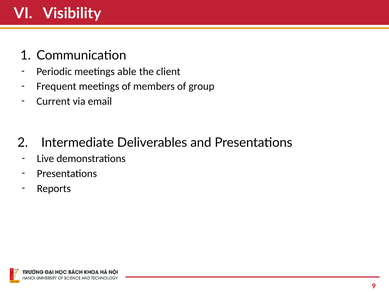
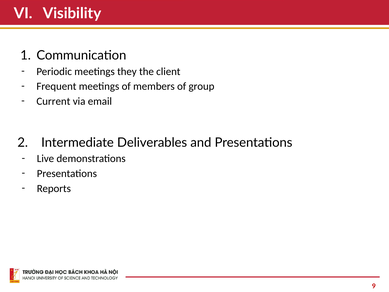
able: able -> they
